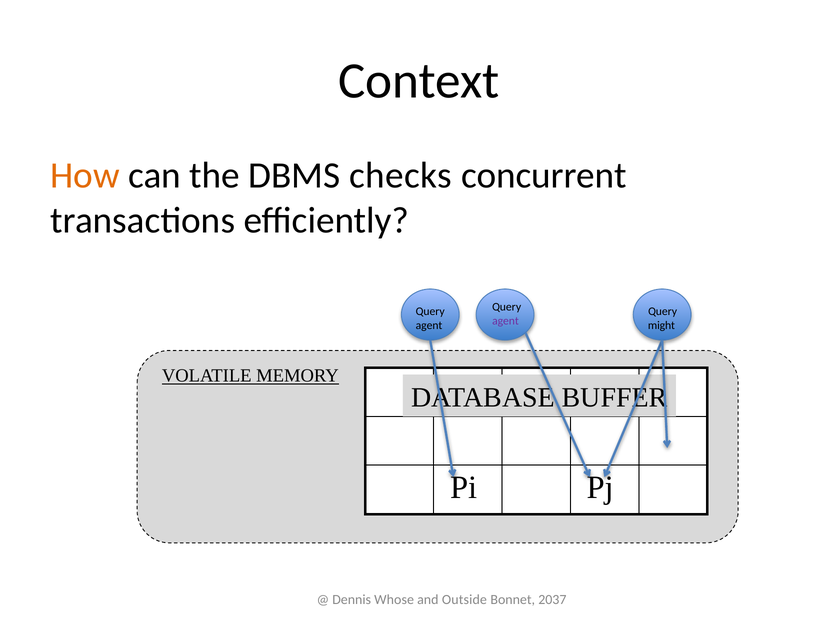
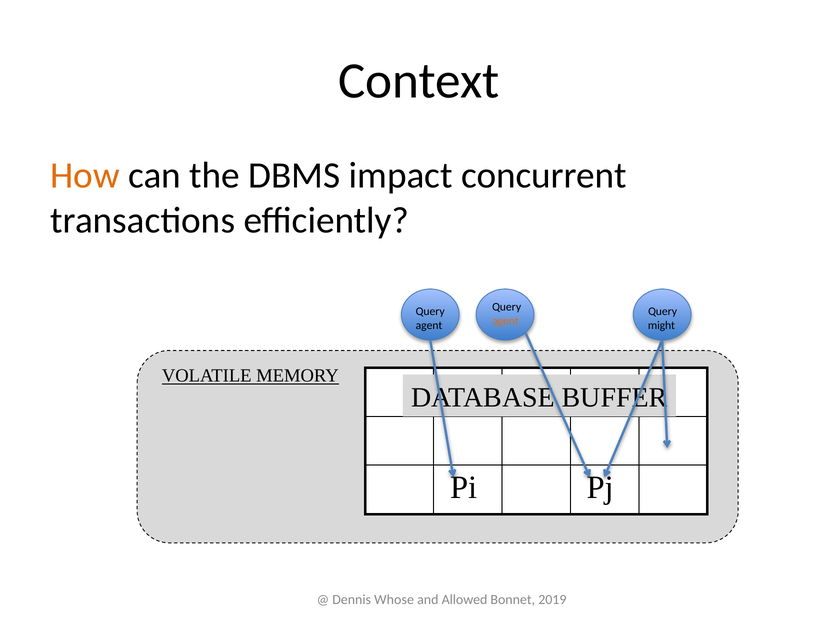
checks: checks -> impact
agent at (505, 321) colour: purple -> orange
Outside: Outside -> Allowed
2037: 2037 -> 2019
